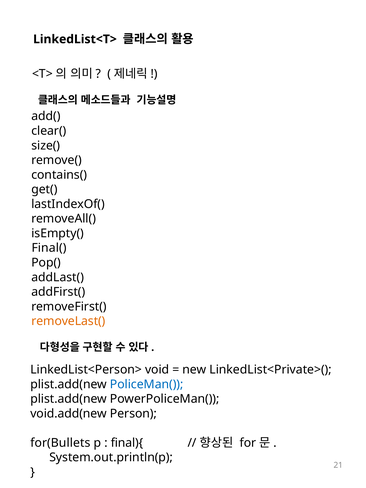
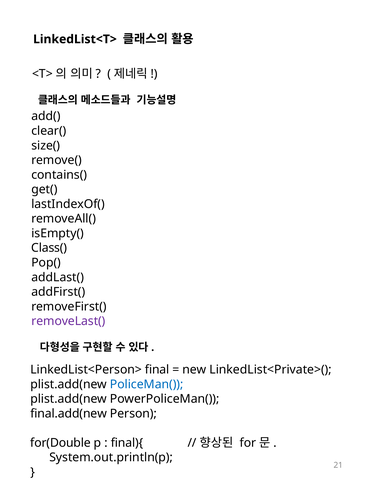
Final(: Final( -> Class(
removeLast( colour: orange -> purple
void: void -> final
void.add(new: void.add(new -> final.add(new
for(Bullets: for(Bullets -> for(Double
